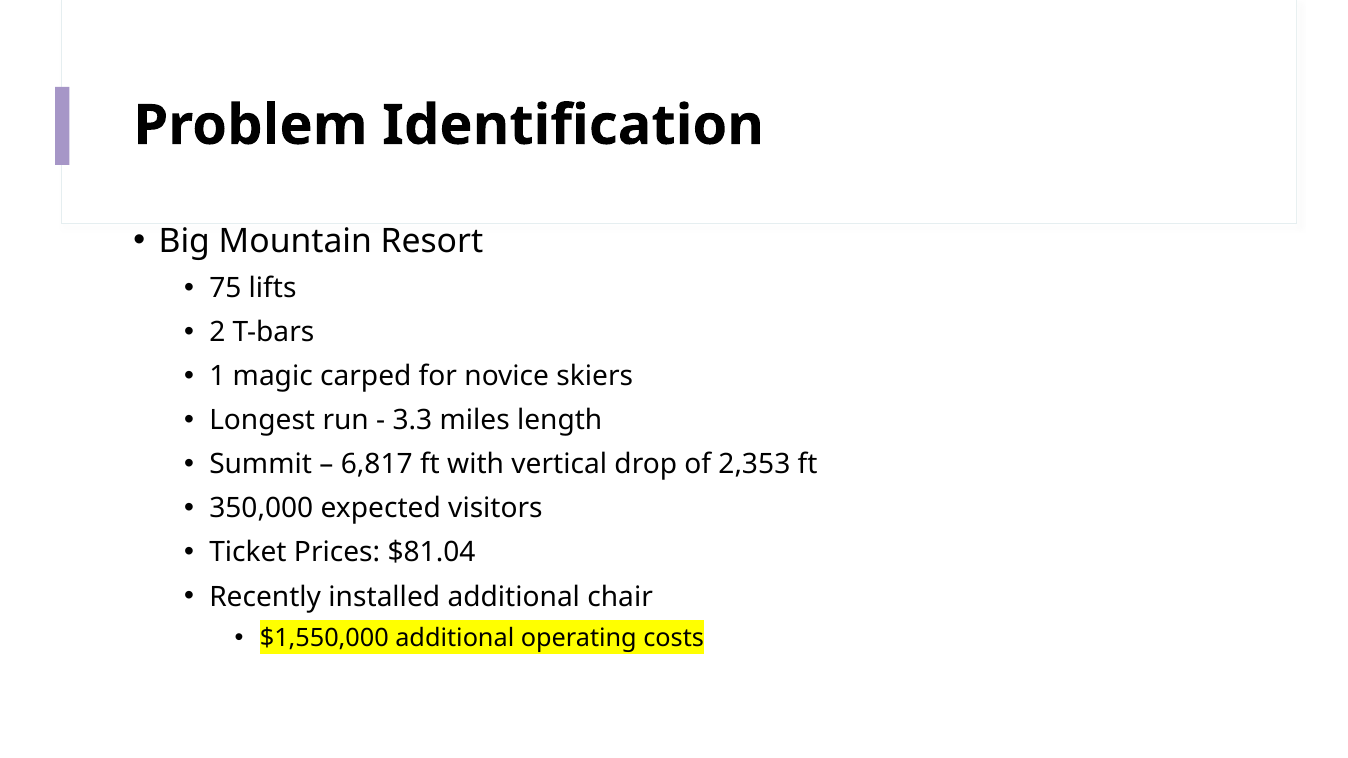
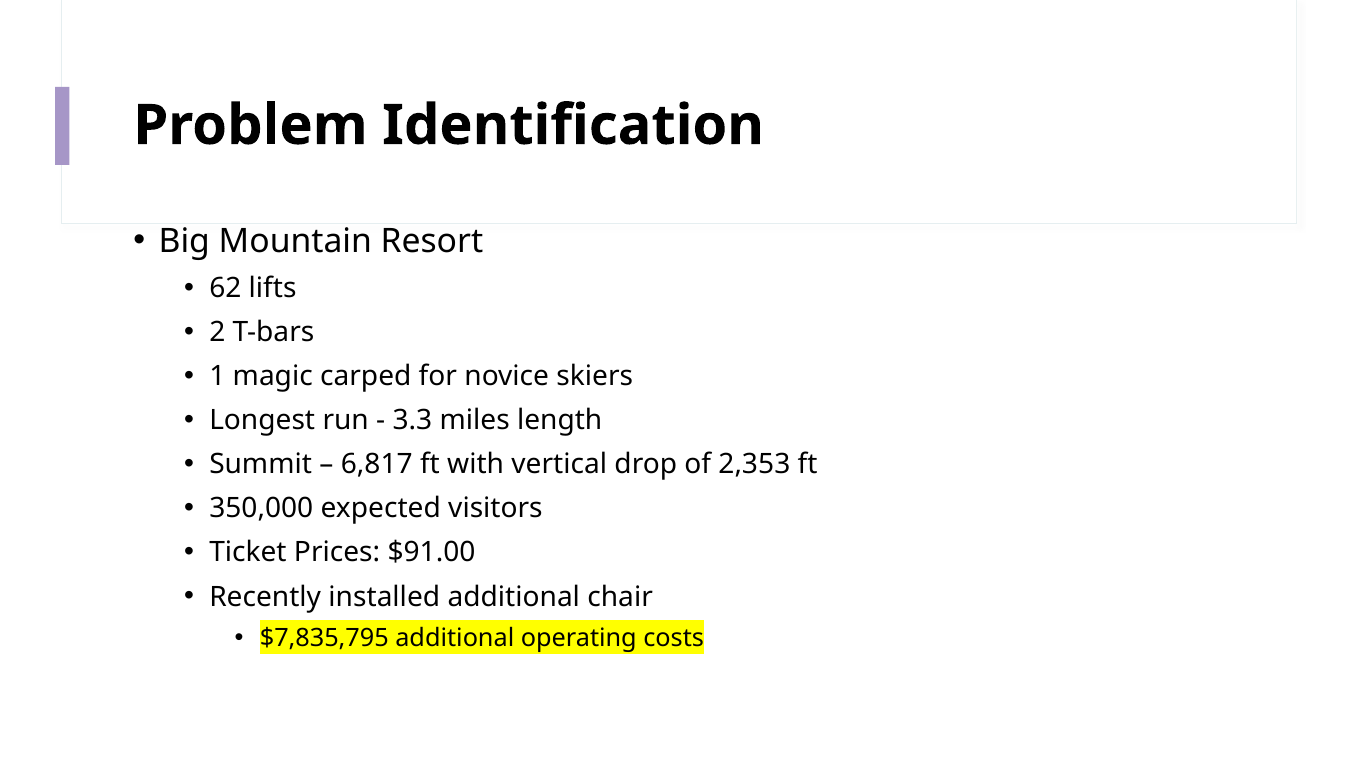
75: 75 -> 62
$81.04: $81.04 -> $91.00
$1,550,000: $1,550,000 -> $7,835,795
